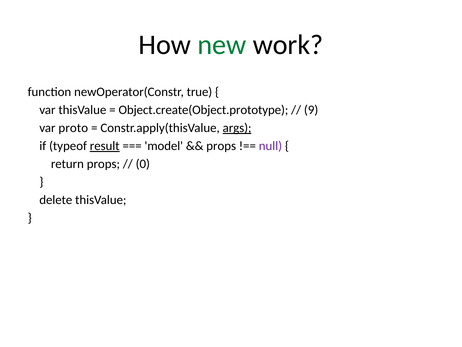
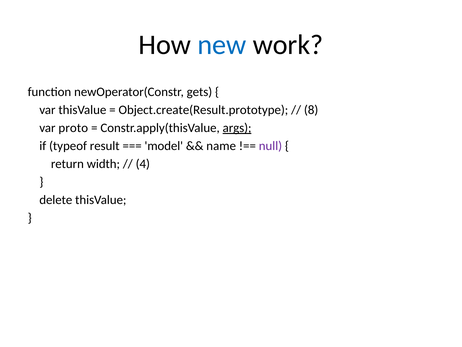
new colour: green -> blue
true: true -> gets
Object.create(Object.prototype: Object.create(Object.prototype -> Object.create(Result.prototype
9: 9 -> 8
result underline: present -> none
props at (221, 146): props -> name
return props: props -> width
0: 0 -> 4
